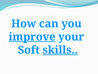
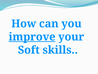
skills underline: present -> none
